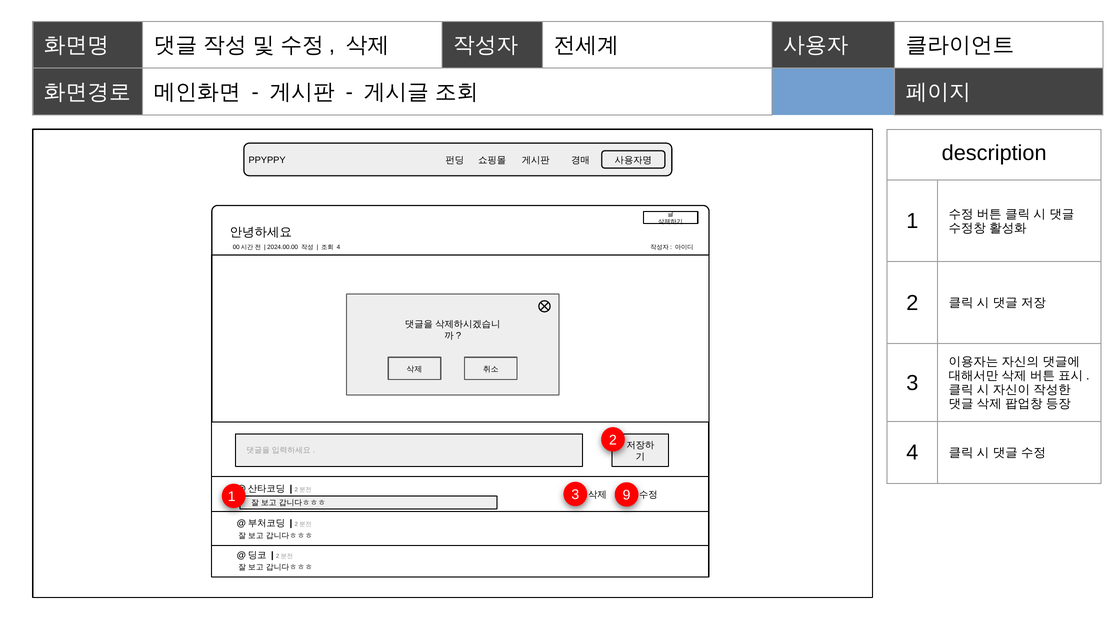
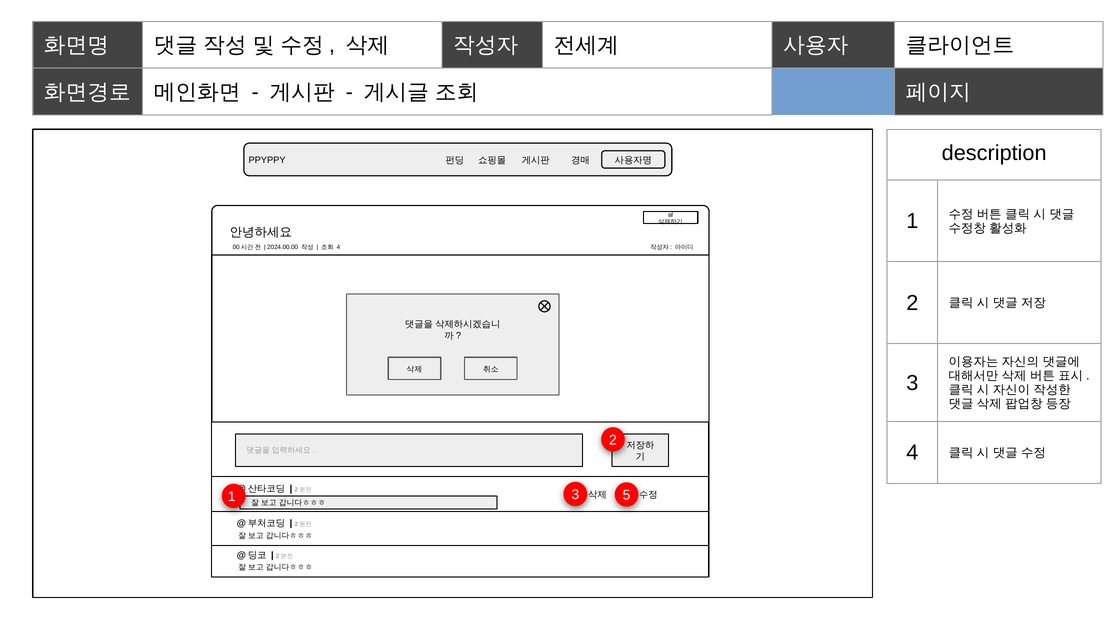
9: 9 -> 5
